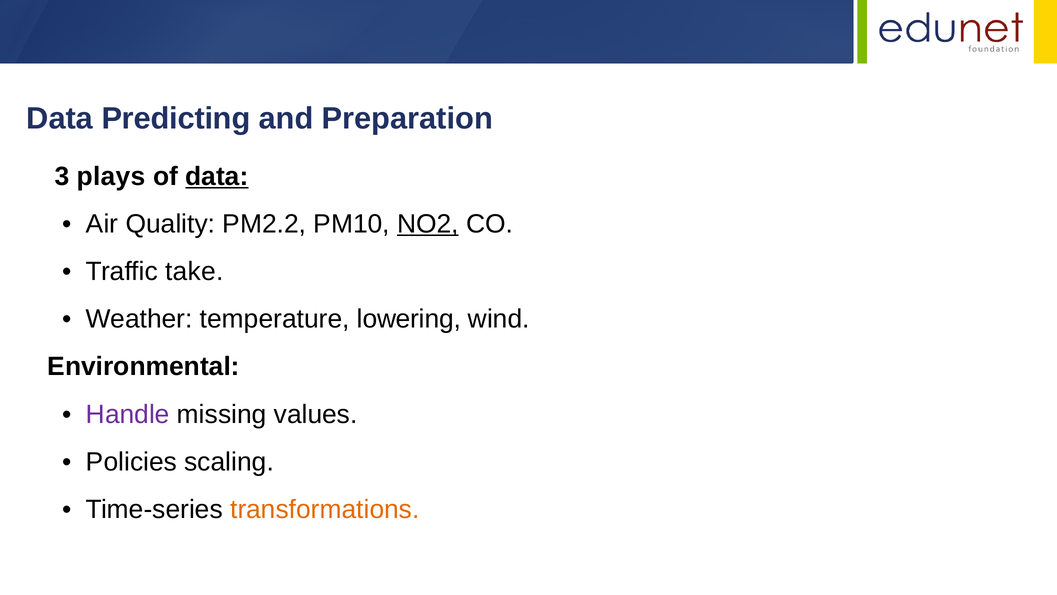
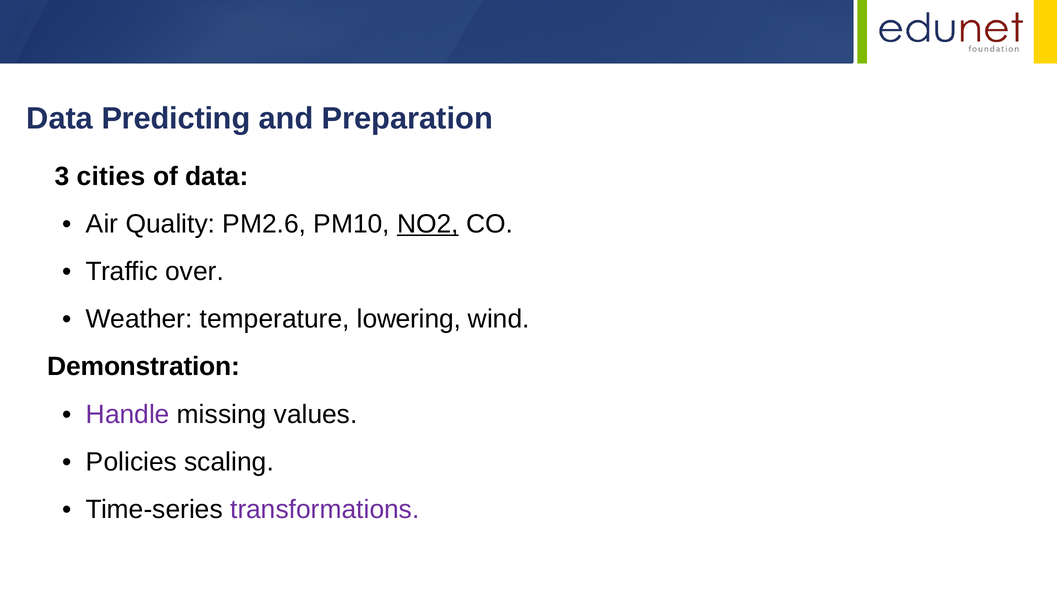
plays: plays -> cities
data at (217, 176) underline: present -> none
PM2.2: PM2.2 -> PM2.6
take: take -> over
Environmental: Environmental -> Demonstration
transformations colour: orange -> purple
